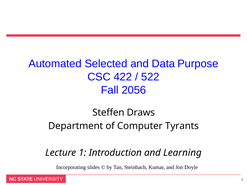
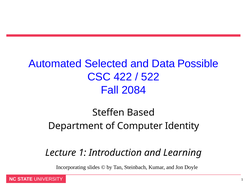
Purpose: Purpose -> Possible
2056: 2056 -> 2084
Draws: Draws -> Based
Tyrants: Tyrants -> Identity
